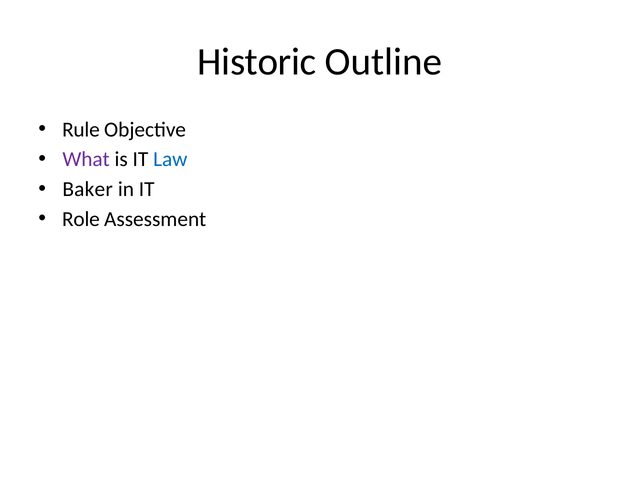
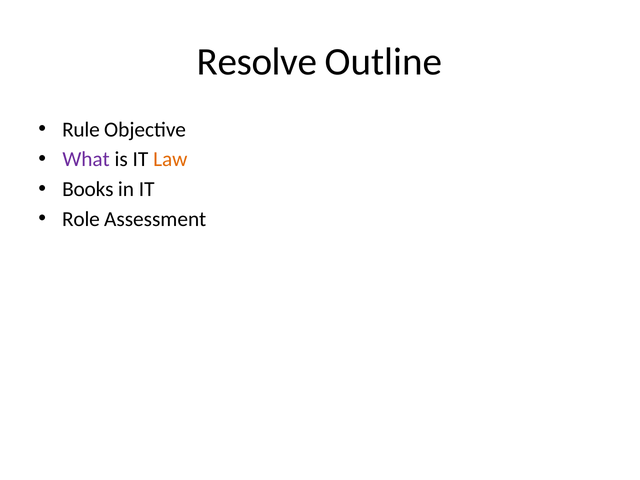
Historic: Historic -> Resolve
Law colour: blue -> orange
Baker: Baker -> Books
